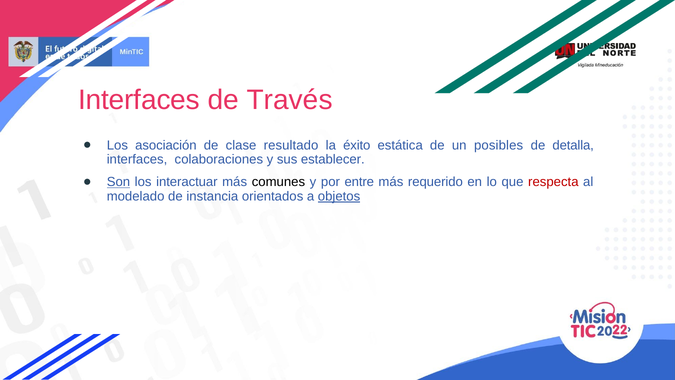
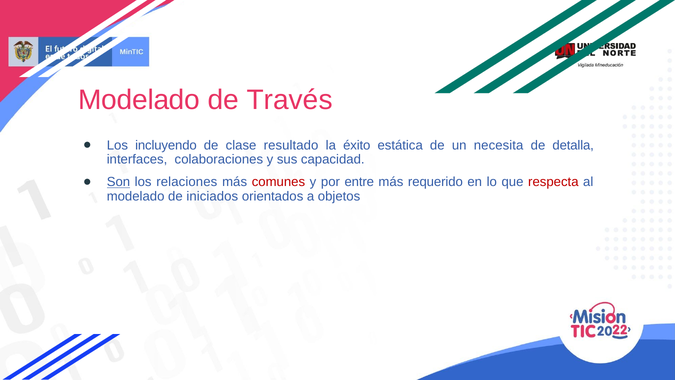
Interfaces at (139, 100): Interfaces -> Modelado
asociación: asociación -> incluyendo
posibles: posibles -> necesita
establecer: establecer -> capacidad
interactuar: interactuar -> relaciones
comunes colour: black -> red
instancia: instancia -> iniciados
objetos underline: present -> none
